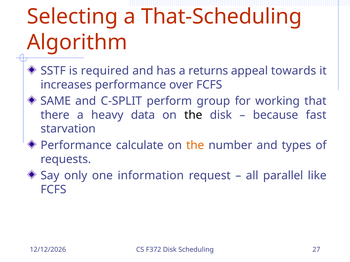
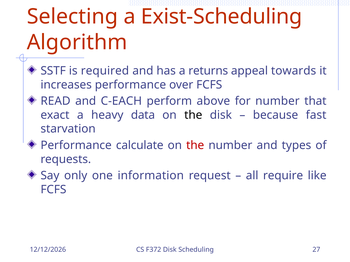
That-Scheduling: That-Scheduling -> Exist-Scheduling
SAME: SAME -> READ
C-SPLIT: C-SPLIT -> C-EACH
group: group -> above
for working: working -> number
there: there -> exact
the at (195, 145) colour: orange -> red
parallel: parallel -> require
